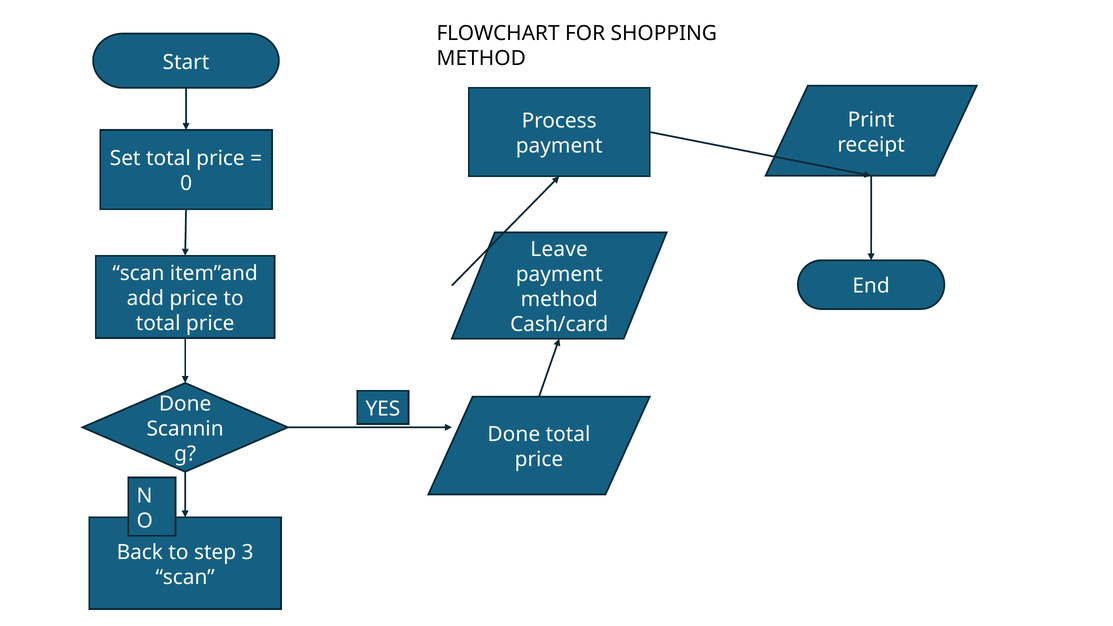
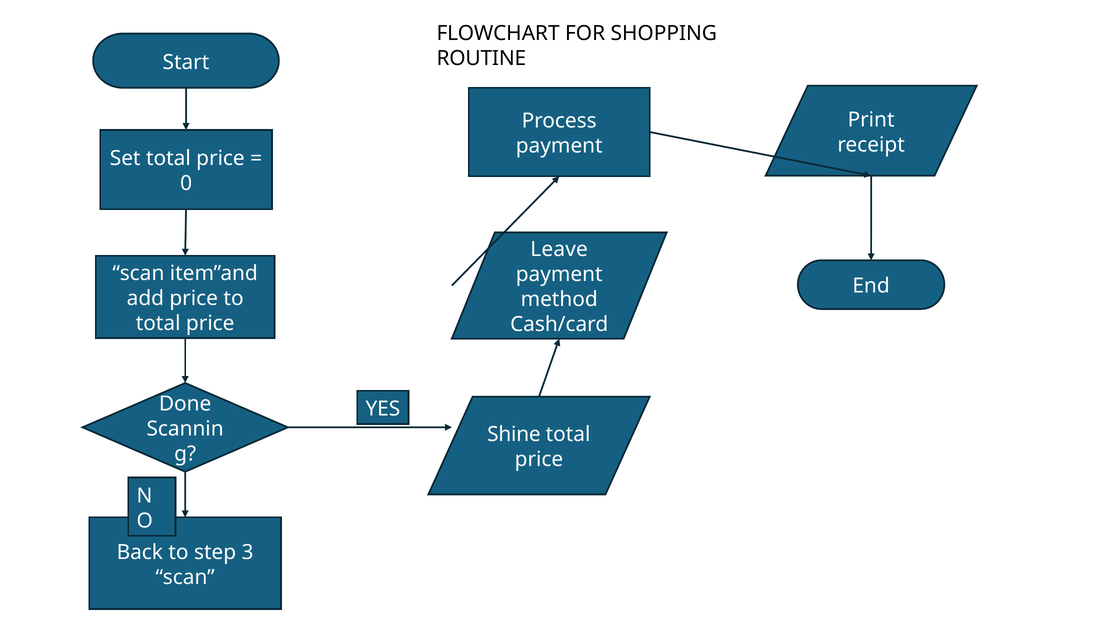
METHOD at (481, 58): METHOD -> ROUTINE
Done at (514, 435): Done -> Shine
